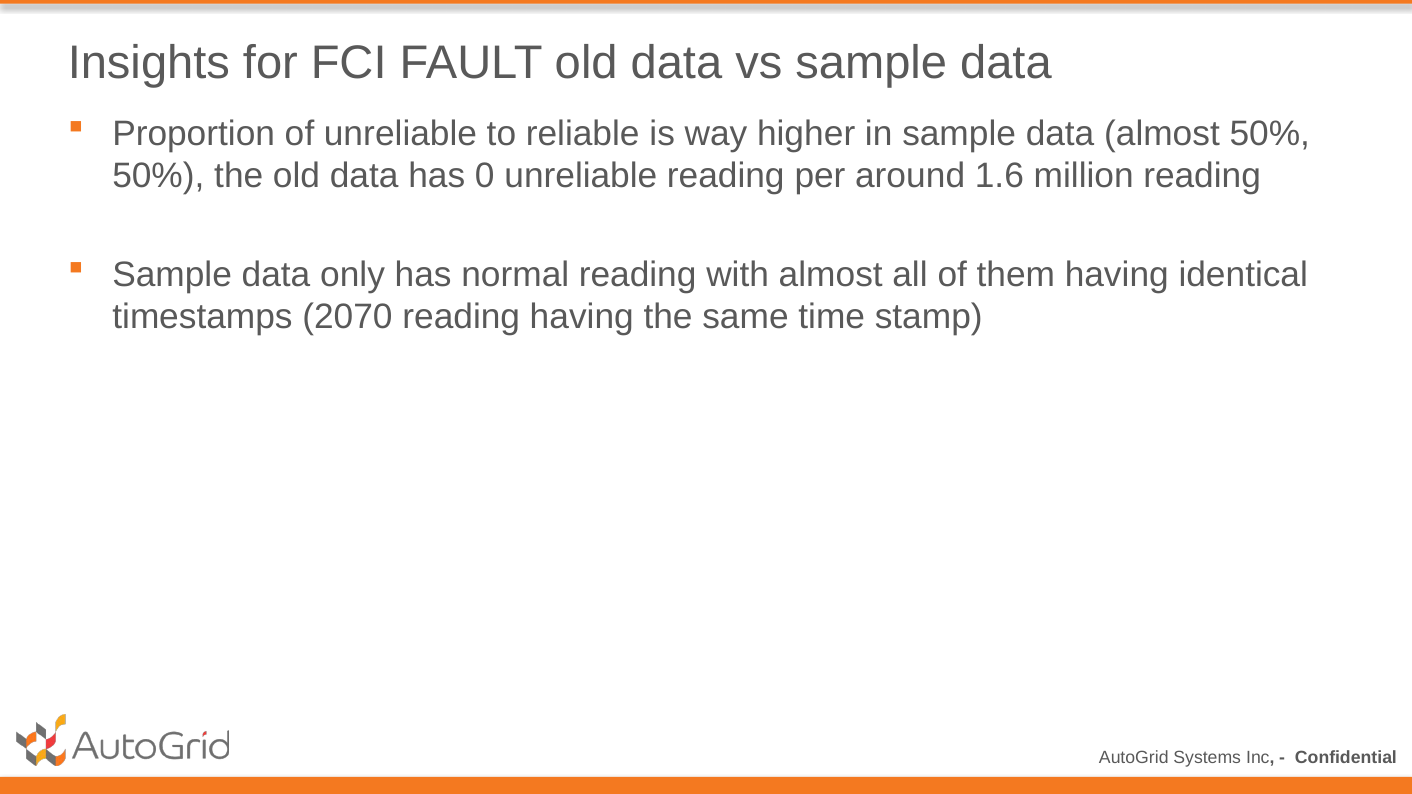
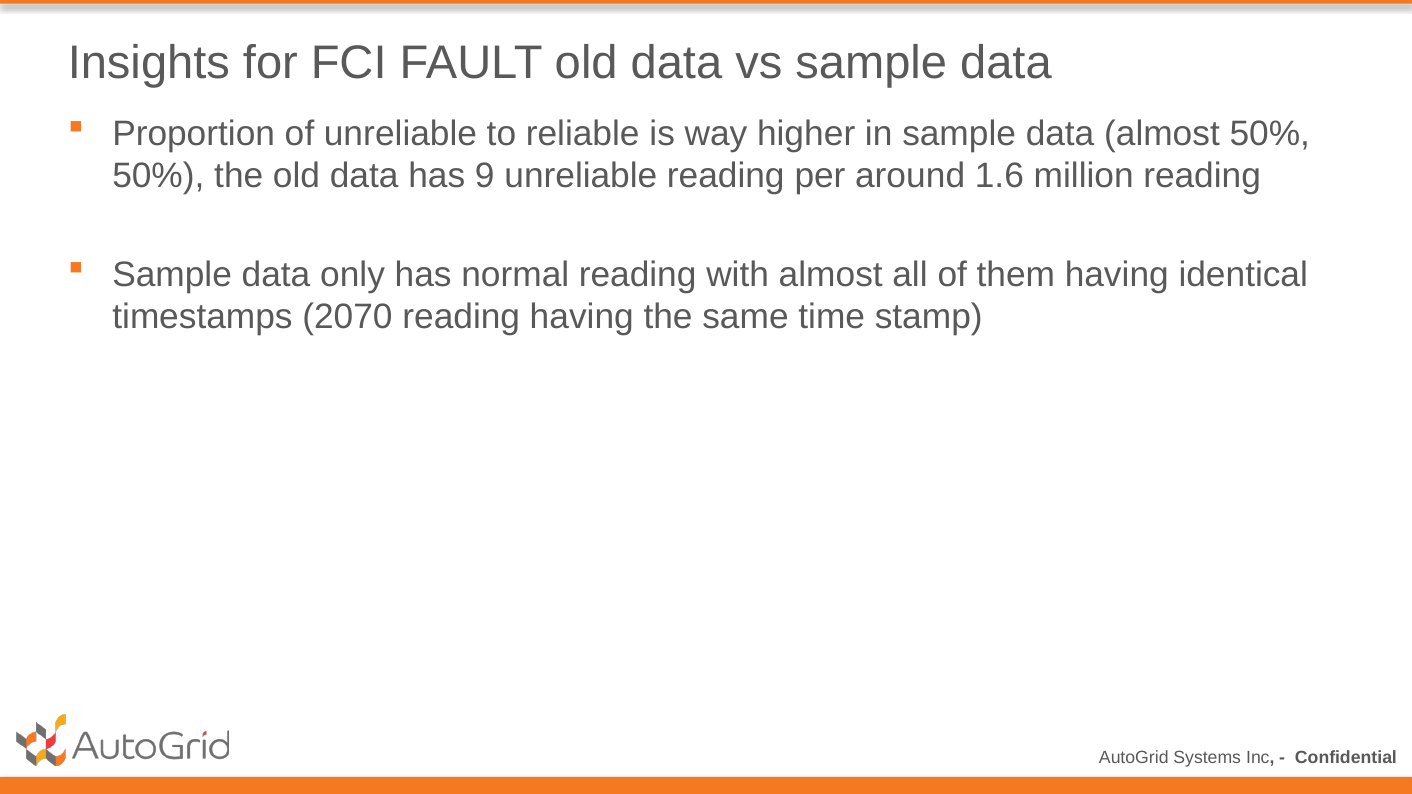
0: 0 -> 9
